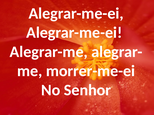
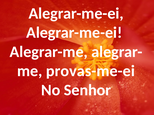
morrer-me-ei: morrer-me-ei -> provas-me-ei
